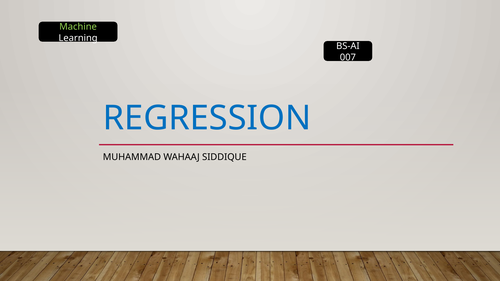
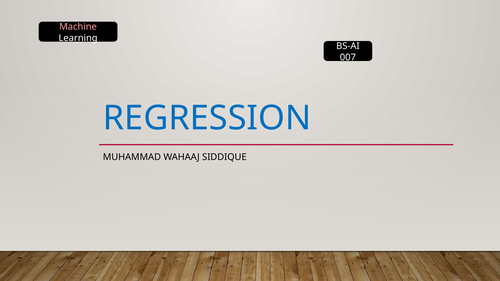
Machine colour: light green -> pink
